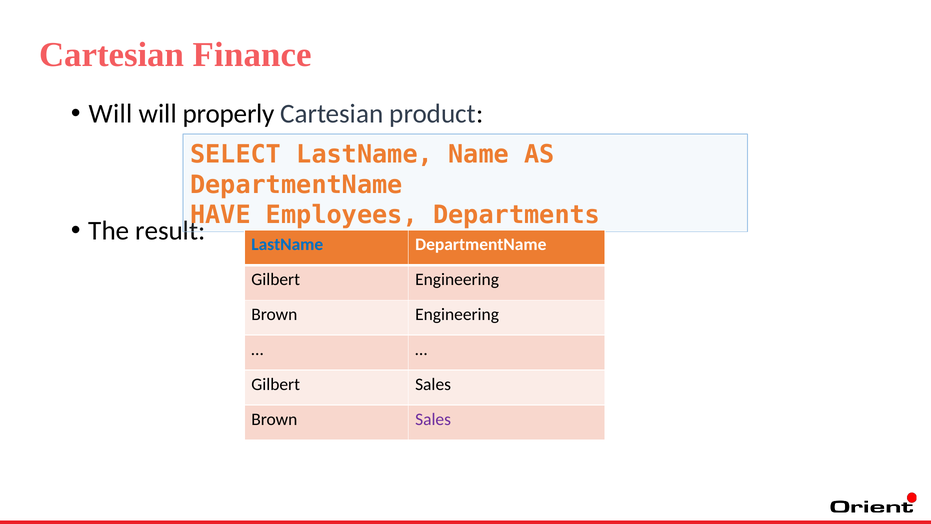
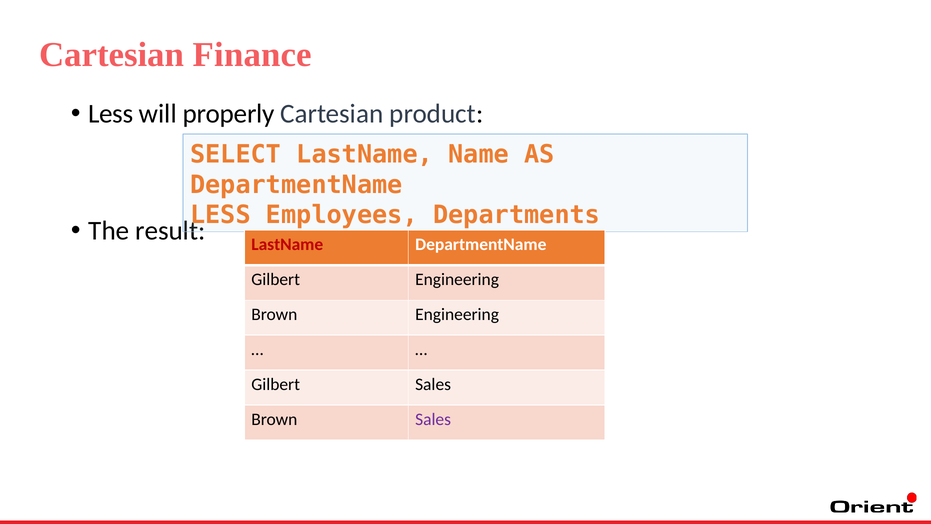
Will at (110, 114): Will -> Less
HAVE at (220, 215): HAVE -> LESS
LastName at (287, 245) colour: blue -> red
